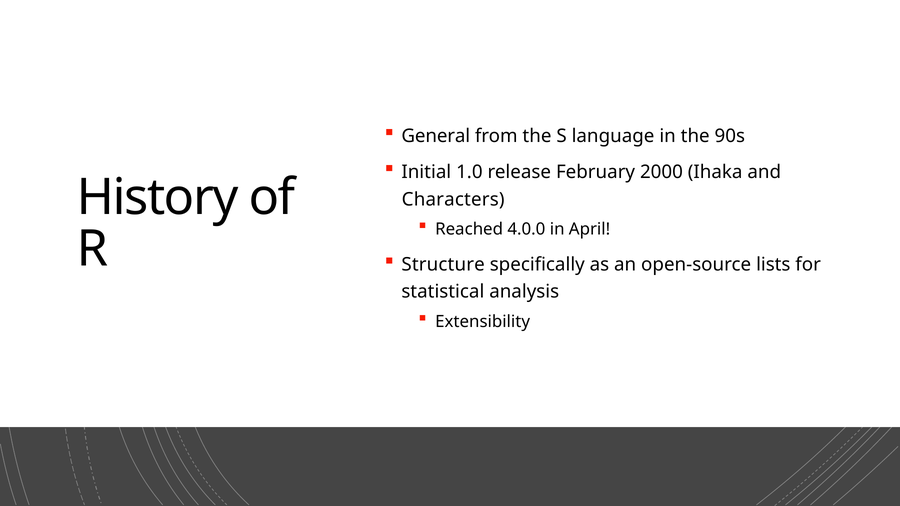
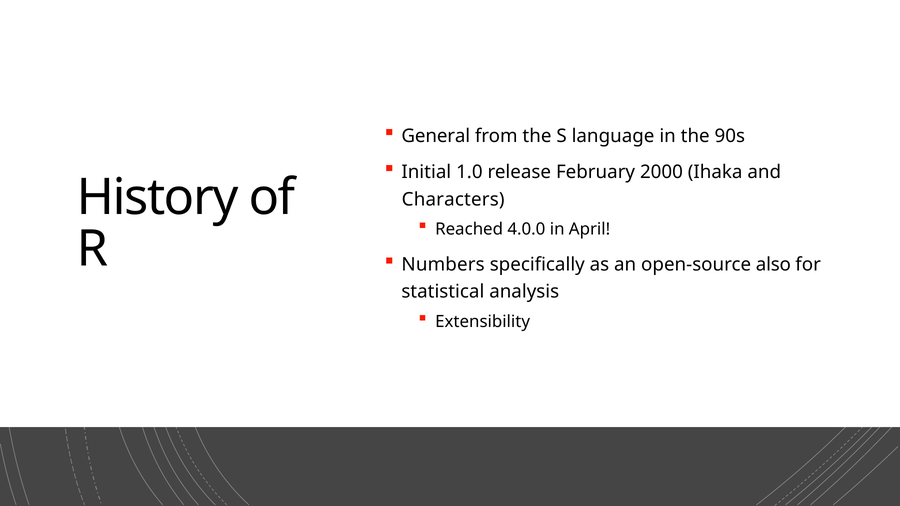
Structure: Structure -> Numbers
lists: lists -> also
